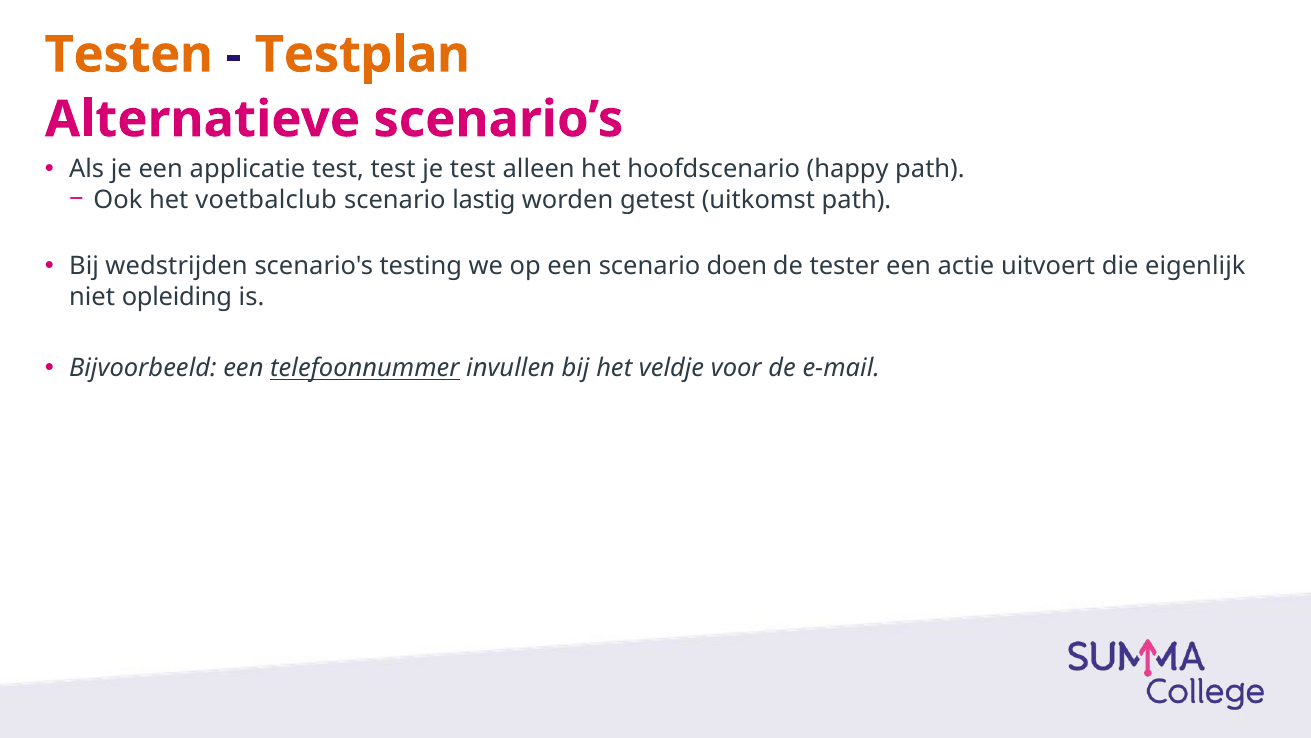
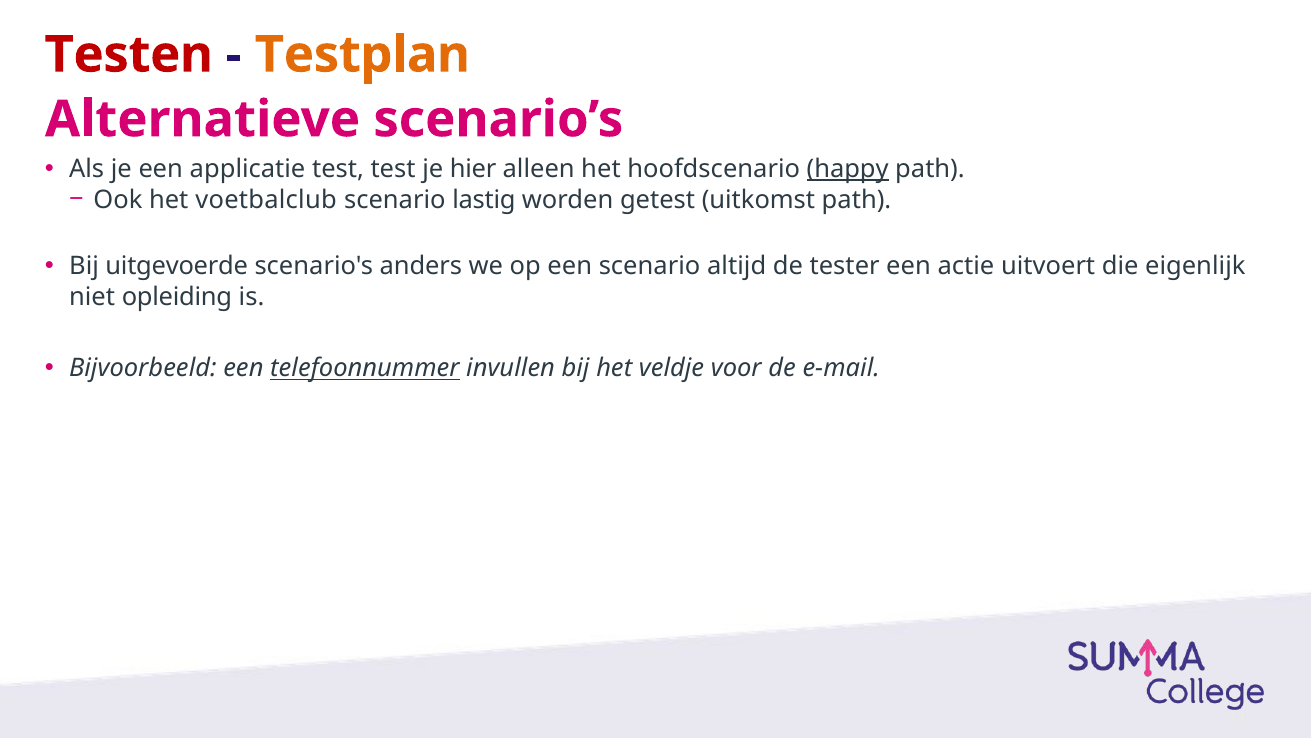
Testen colour: orange -> red
je test: test -> hier
happy underline: none -> present
wedstrijden: wedstrijden -> uitgevoerde
testing: testing -> anders
doen: doen -> altijd
